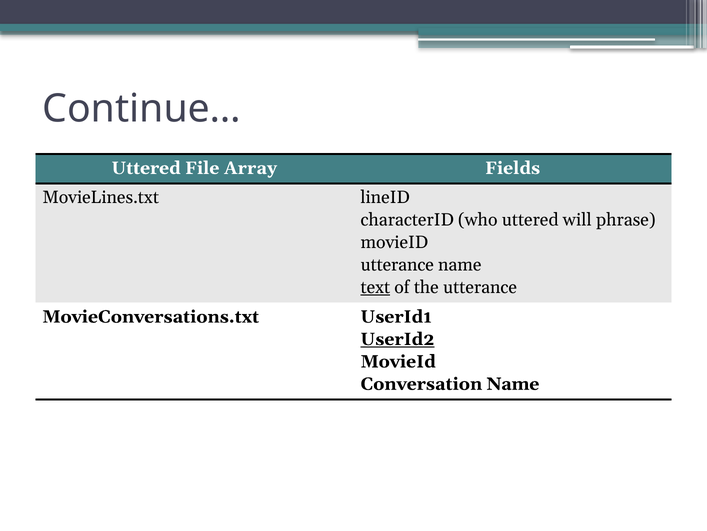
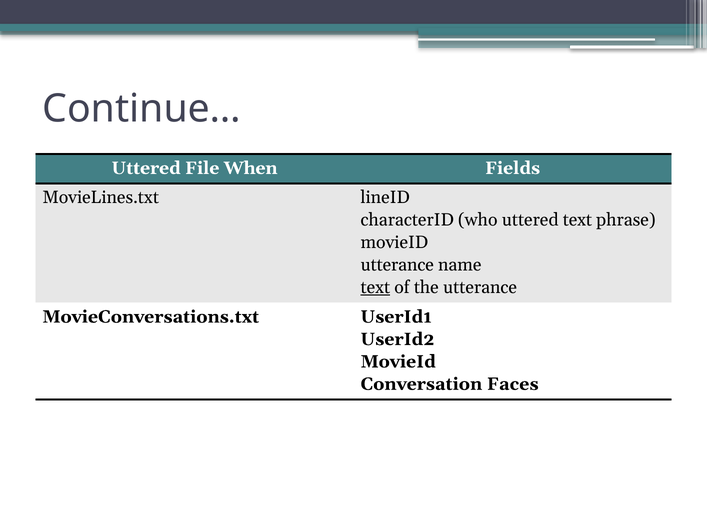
Array: Array -> When
uttered will: will -> text
UserId2 underline: present -> none
Conversation Name: Name -> Faces
